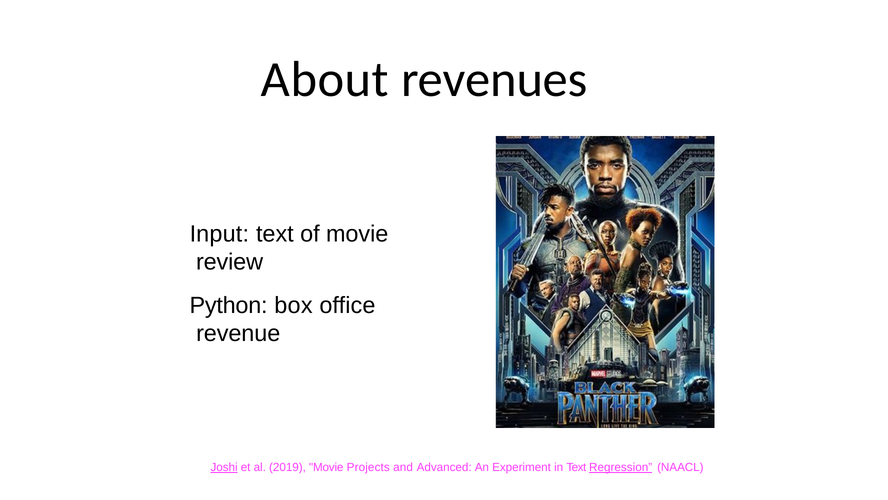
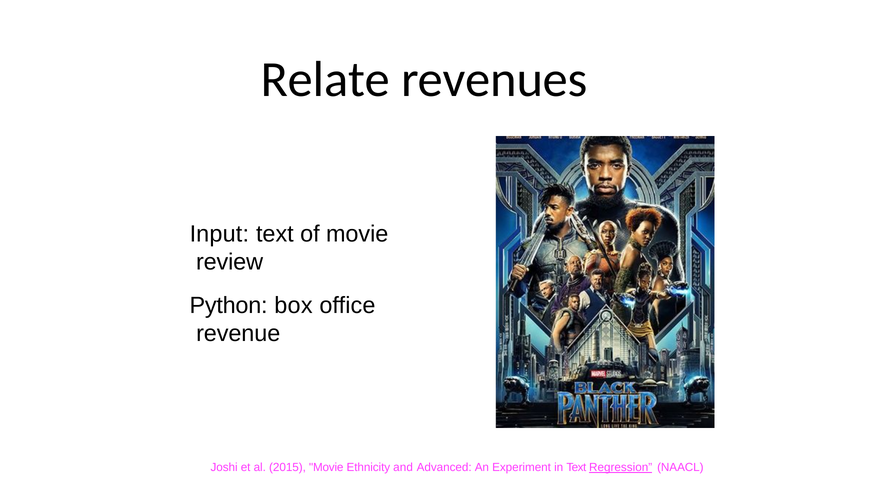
About: About -> Relate
Joshi underline: present -> none
2019: 2019 -> 2015
Projects: Projects -> Ethnicity
